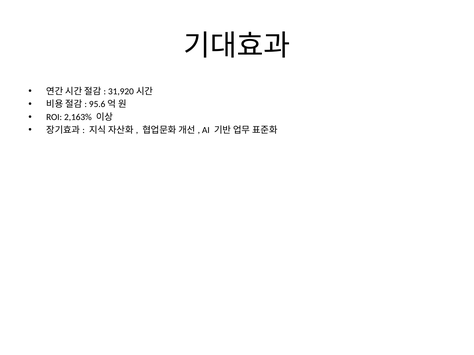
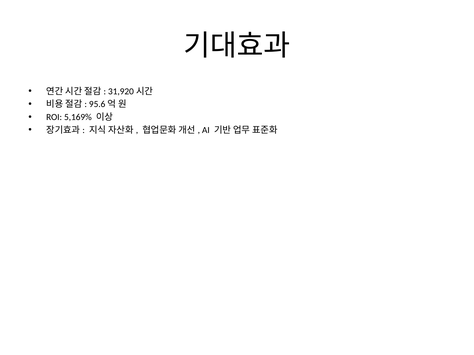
2,163%: 2,163% -> 5,169%
